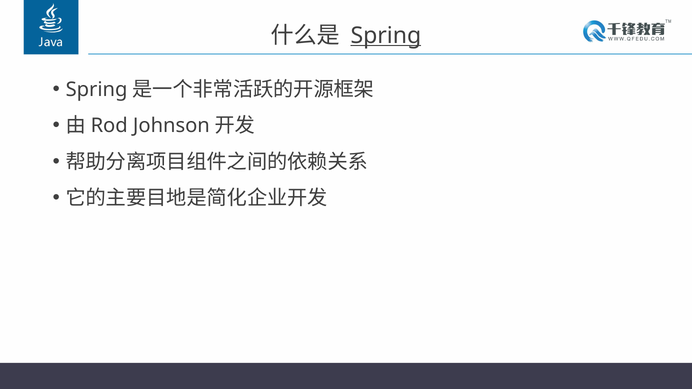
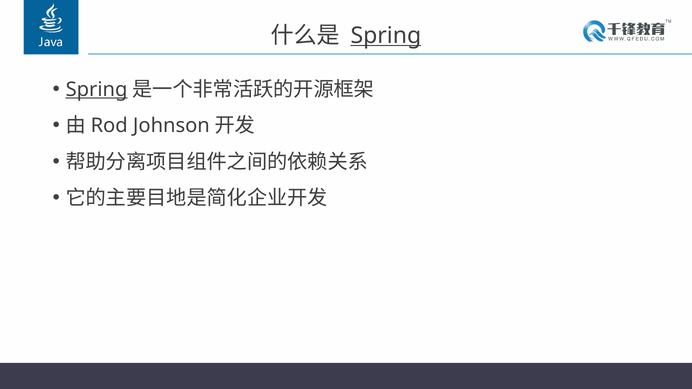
Spring at (97, 90) underline: none -> present
